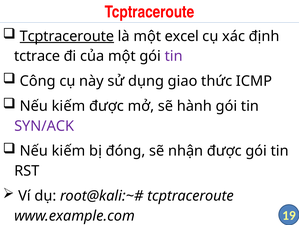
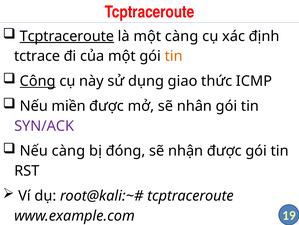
một excel: excel -> càng
tin at (174, 56) colour: purple -> orange
Công underline: none -> present
kiếm at (69, 106): kiếm -> miền
hành: hành -> nhân
kiếm at (69, 150): kiếm -> càng
